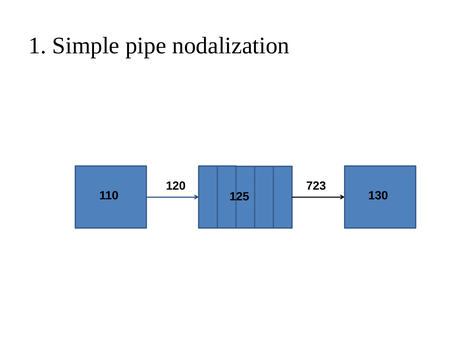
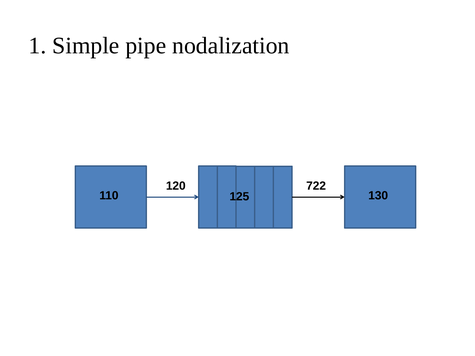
723: 723 -> 722
